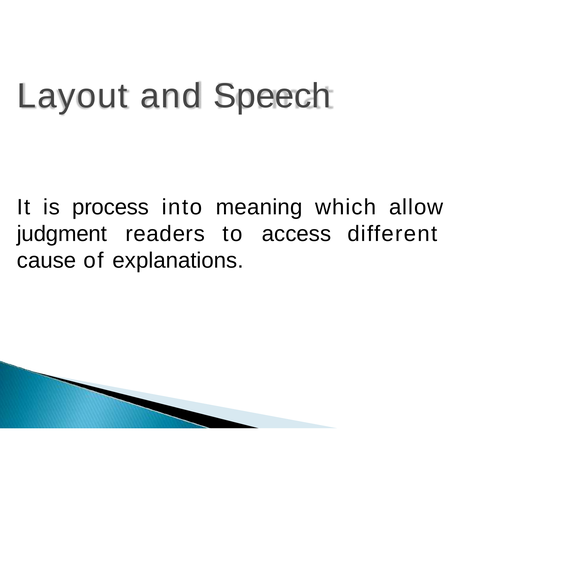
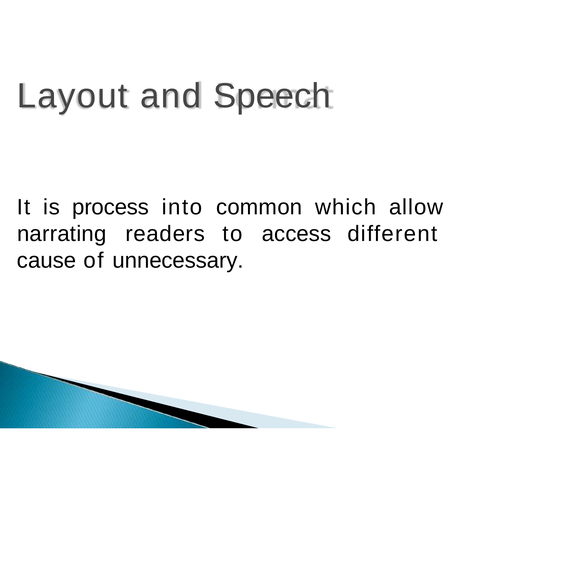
meaning: meaning -> common
judgment: judgment -> narrating
explanations: explanations -> unnecessary
